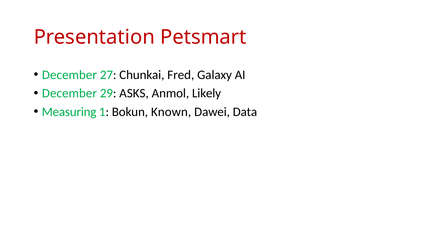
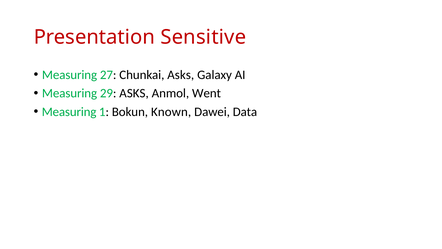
Petsmart: Petsmart -> Sensitive
December at (69, 75): December -> Measuring
Chunkai Fred: Fred -> Asks
December at (69, 93): December -> Measuring
Likely: Likely -> Went
